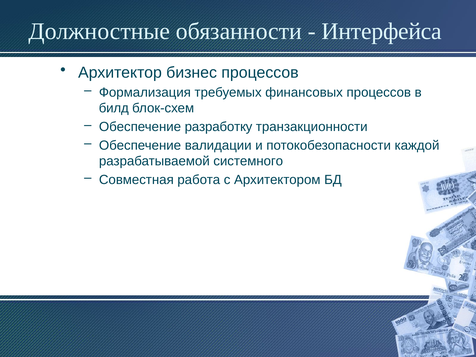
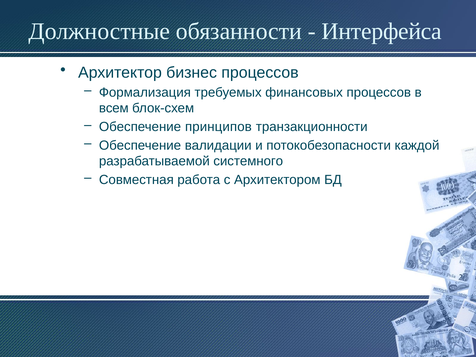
билд: билд -> всем
разработку: разработку -> принципов
